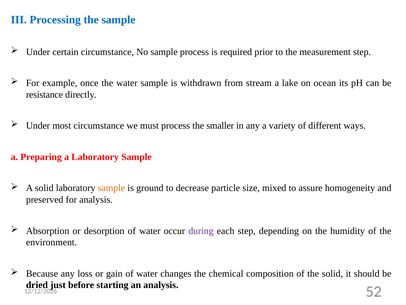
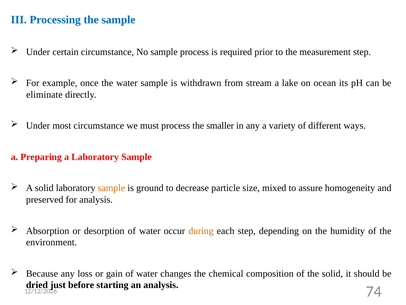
resistance: resistance -> eliminate
during colour: purple -> orange
52: 52 -> 74
